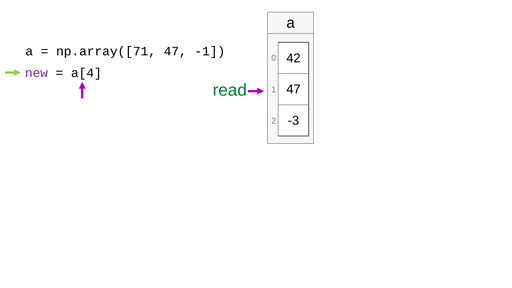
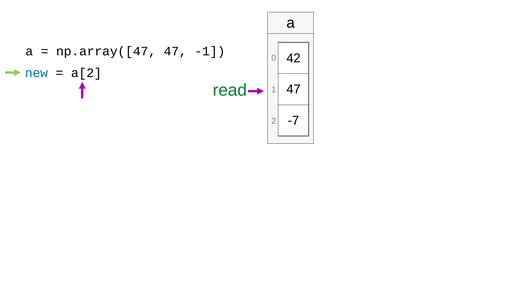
np.array([71: np.array([71 -> np.array([47
new colour: purple -> blue
a[4: a[4 -> a[2
-3: -3 -> -7
